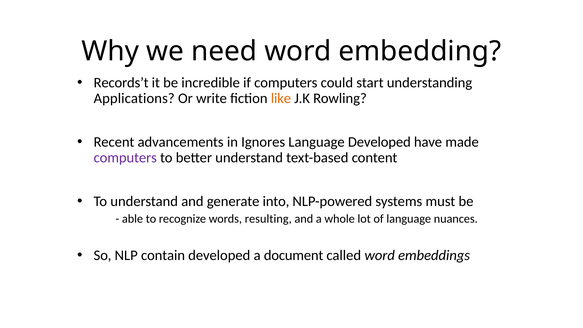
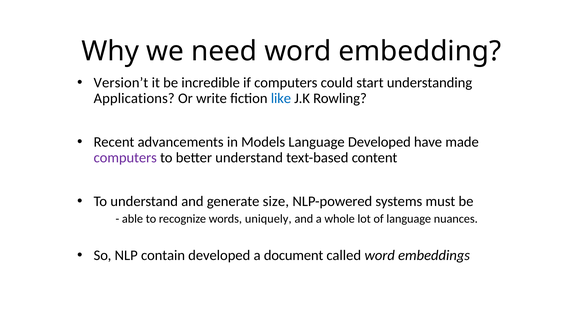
Records’t: Records’t -> Version’t
like colour: orange -> blue
Ignores: Ignores -> Models
into: into -> size
resulting: resulting -> uniquely
